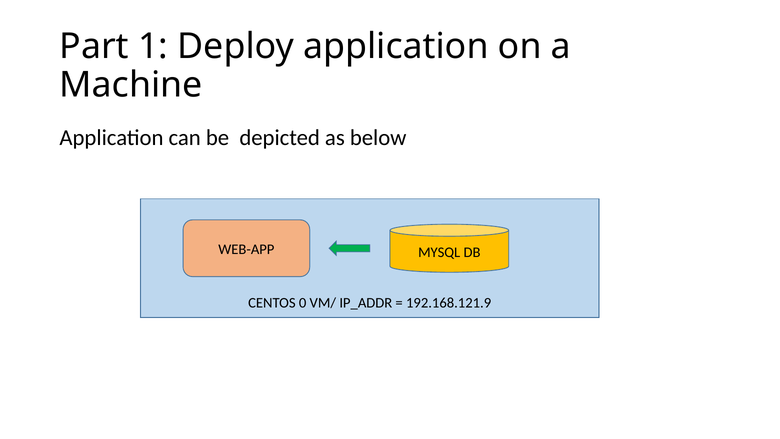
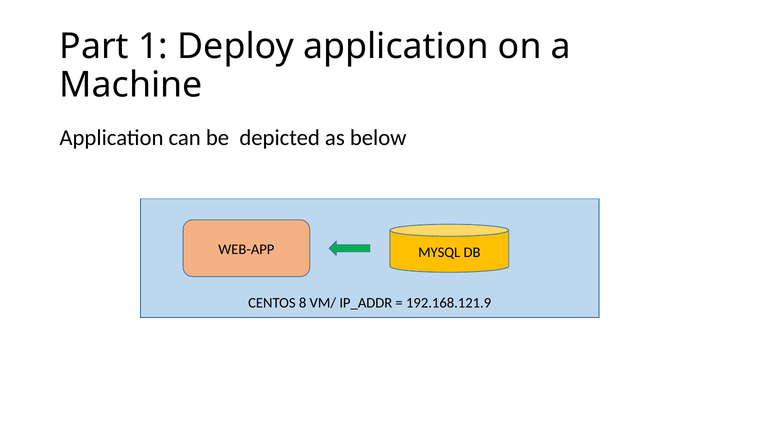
0: 0 -> 8
